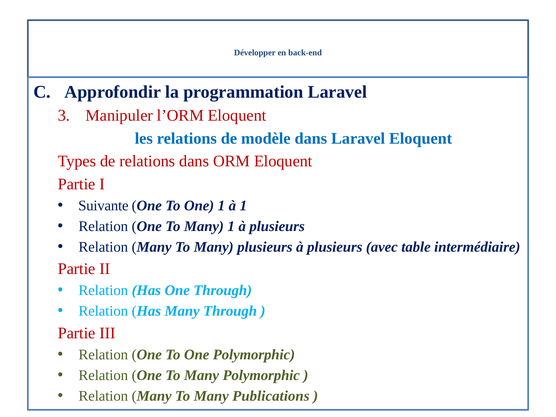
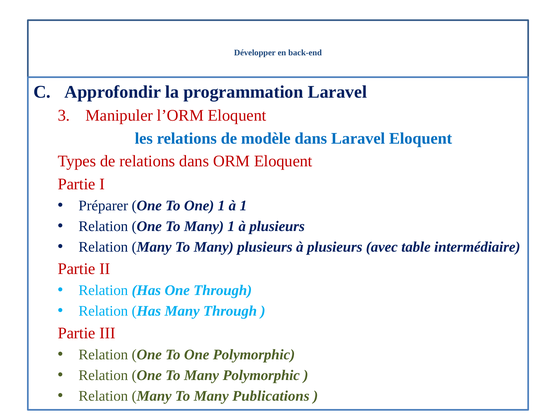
Suivante: Suivante -> Préparer
